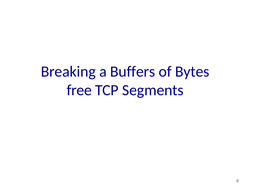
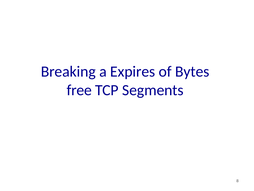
Buffers: Buffers -> Expires
